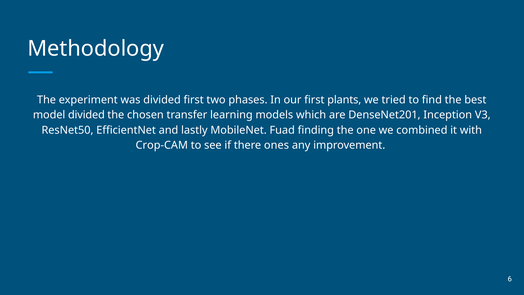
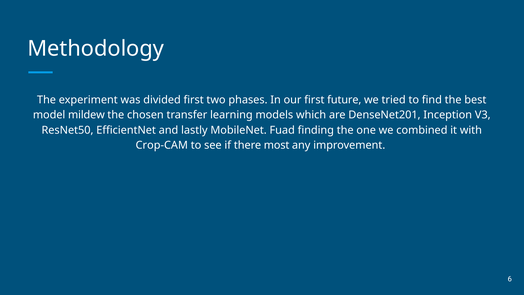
plants: plants -> future
model divided: divided -> mildew
ones: ones -> most
